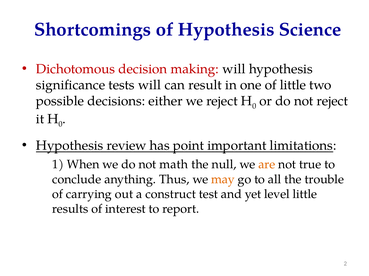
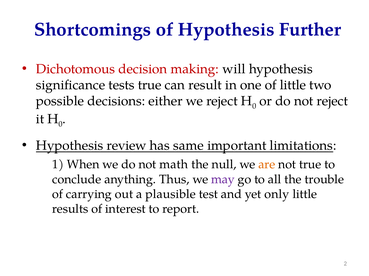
Science: Science -> Further
tests will: will -> true
point: point -> same
may colour: orange -> purple
construct: construct -> plausible
level: level -> only
